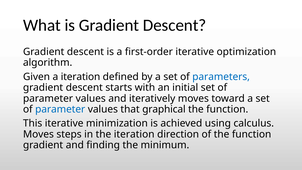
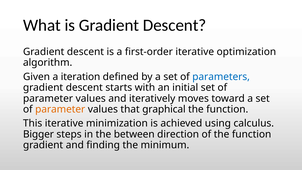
parameter at (60, 109) colour: blue -> orange
Moves at (38, 134): Moves -> Bigger
the iteration: iteration -> between
